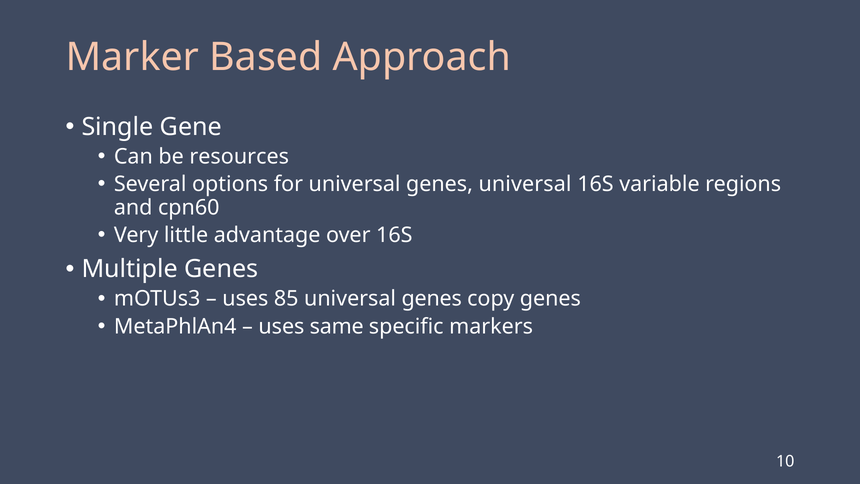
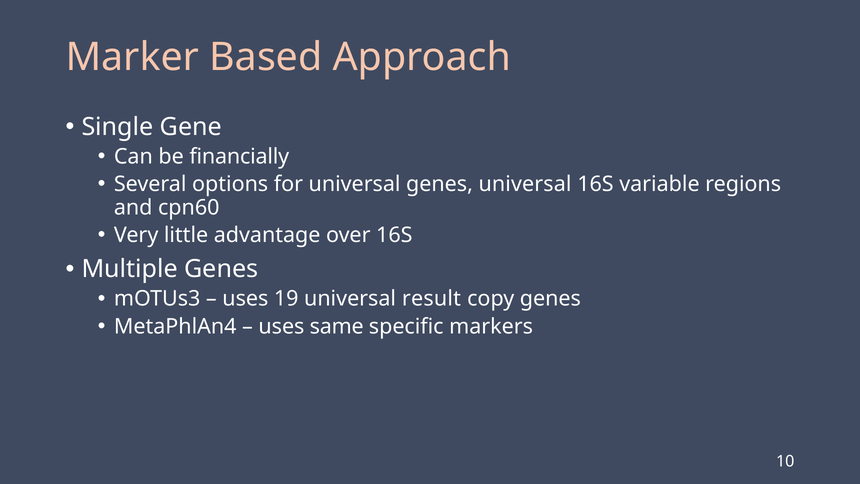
resources: resources -> financially
85: 85 -> 19
genes at (432, 299): genes -> result
